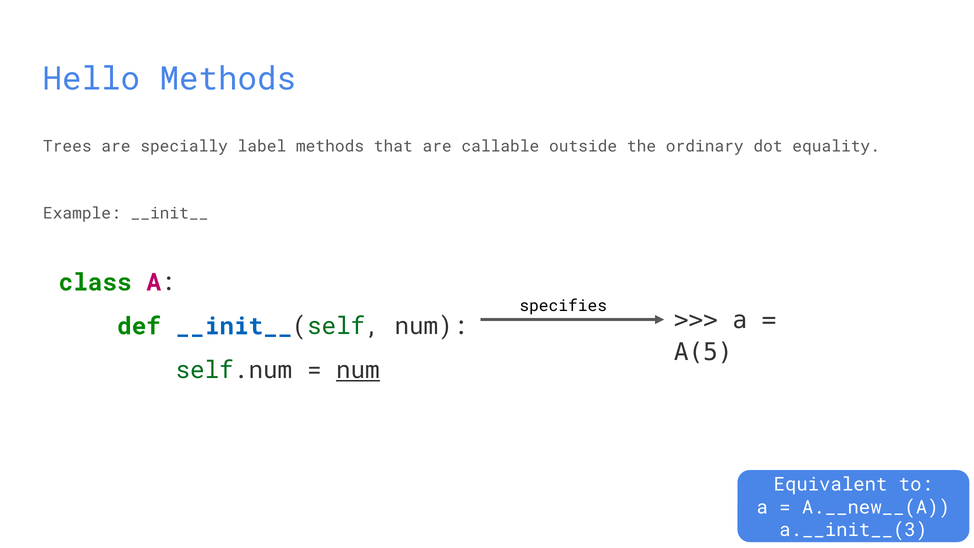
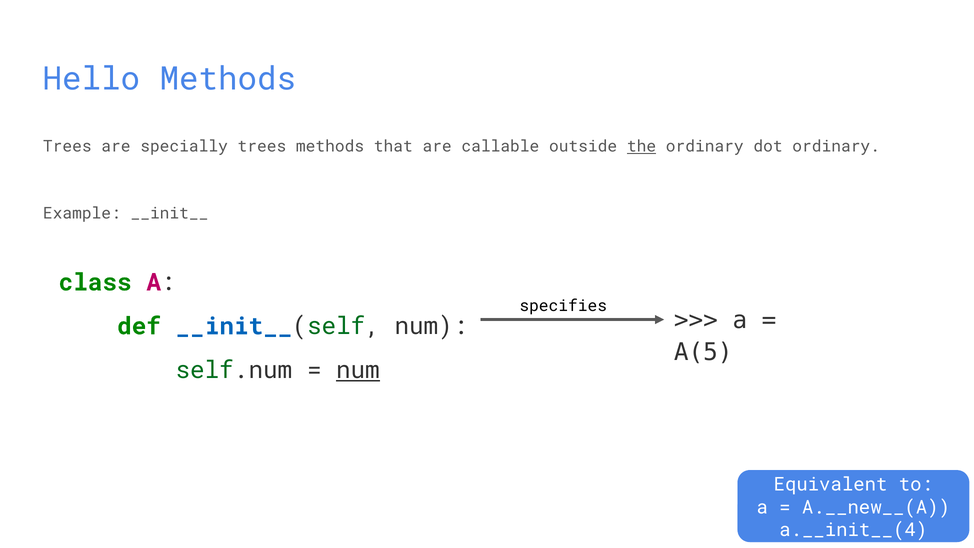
specially label: label -> trees
the underline: none -> present
dot equality: equality -> ordinary
a.__init__(3: a.__init__(3 -> a.__init__(4
